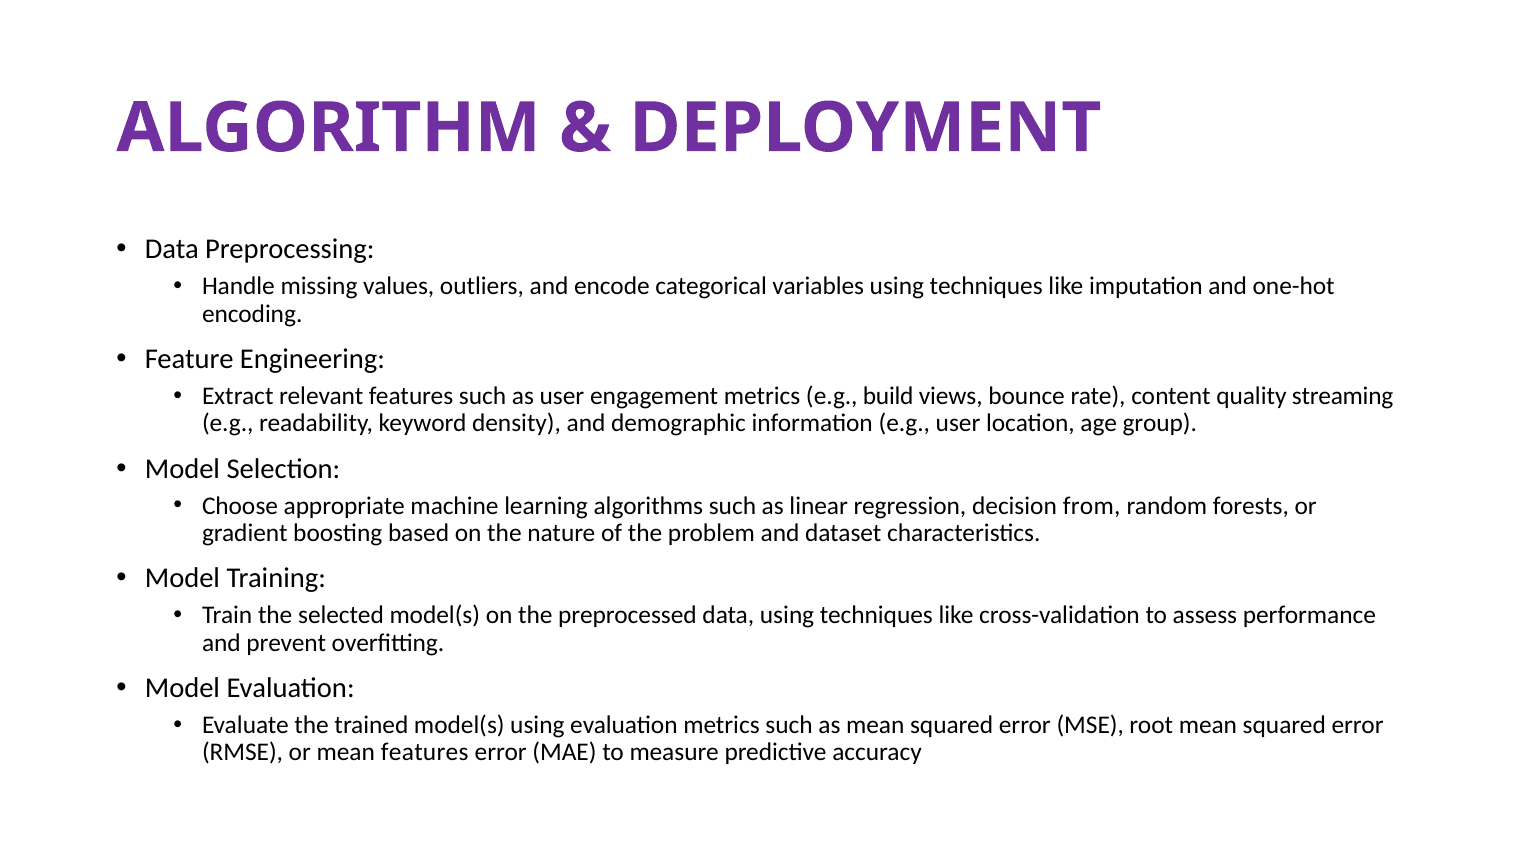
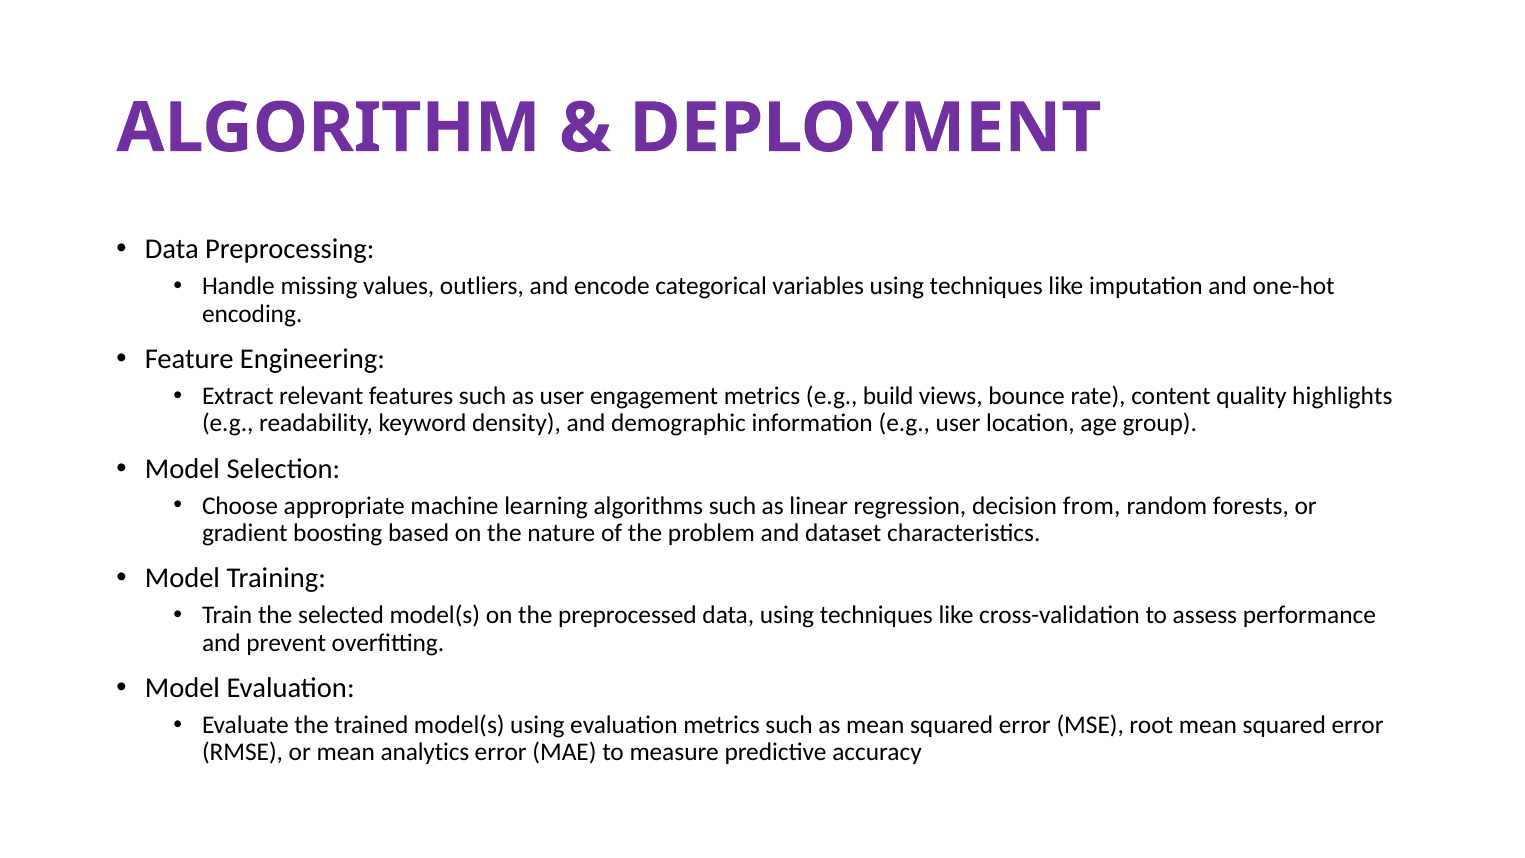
streaming: streaming -> highlights
mean features: features -> analytics
